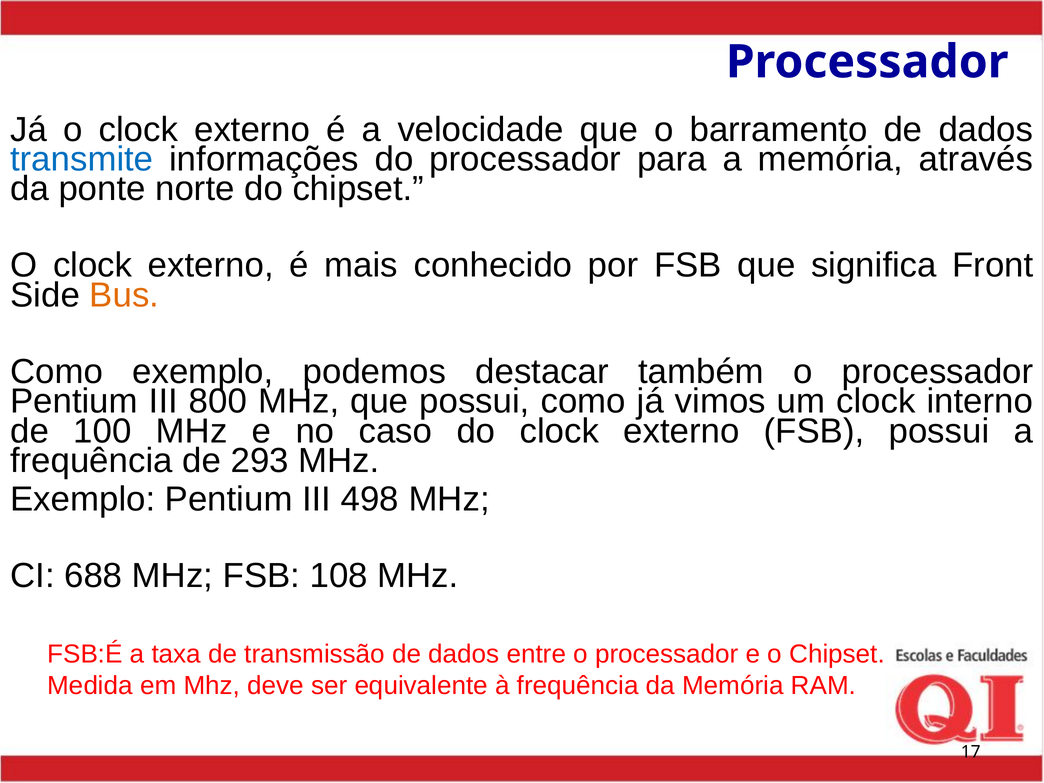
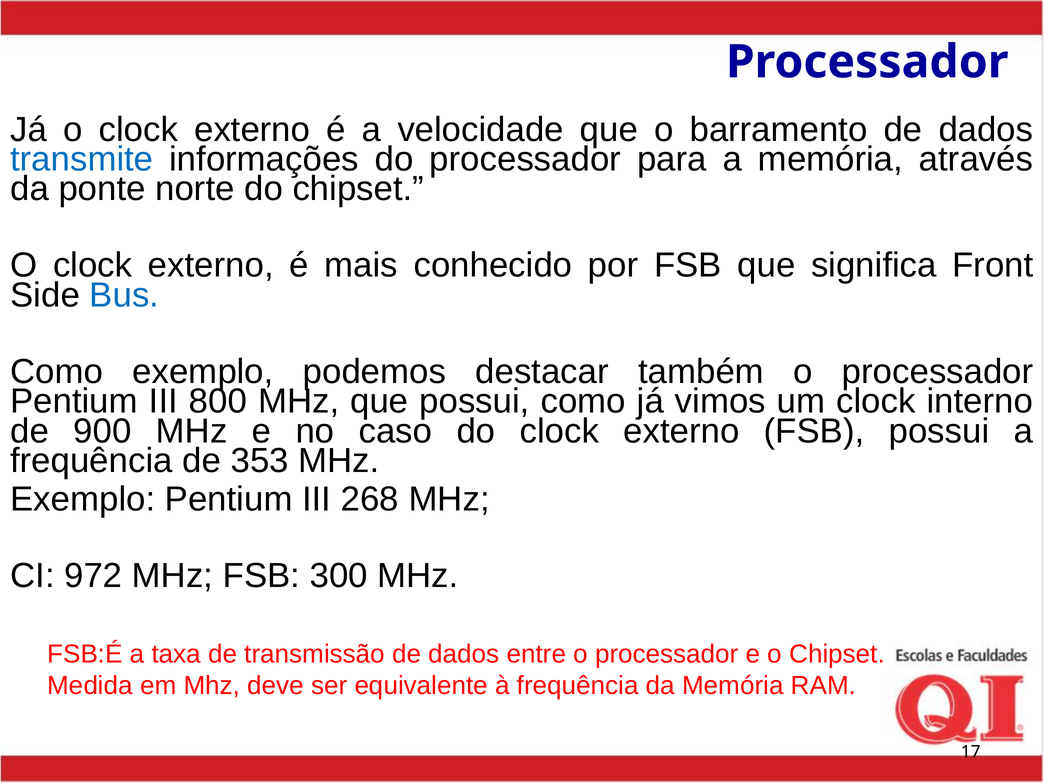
Bus colour: orange -> blue
100: 100 -> 900
293: 293 -> 353
498: 498 -> 268
688: 688 -> 972
108: 108 -> 300
